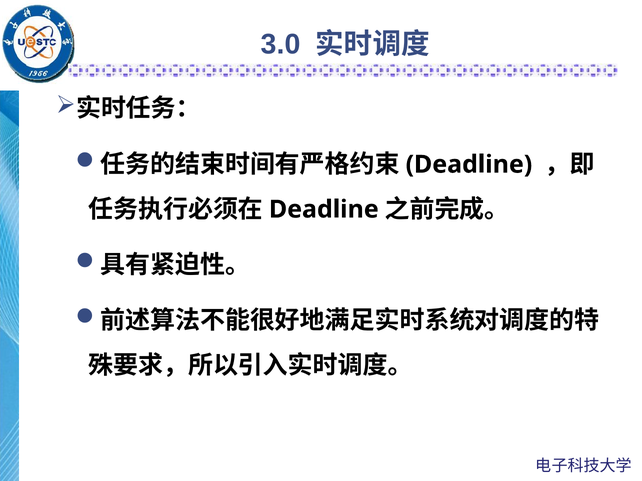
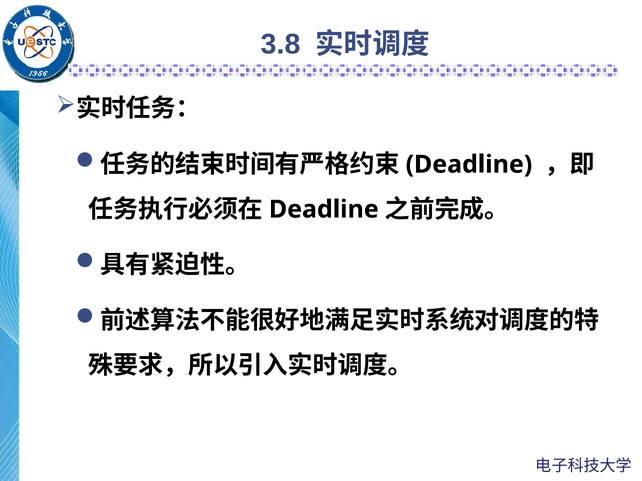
3.0: 3.0 -> 3.8
